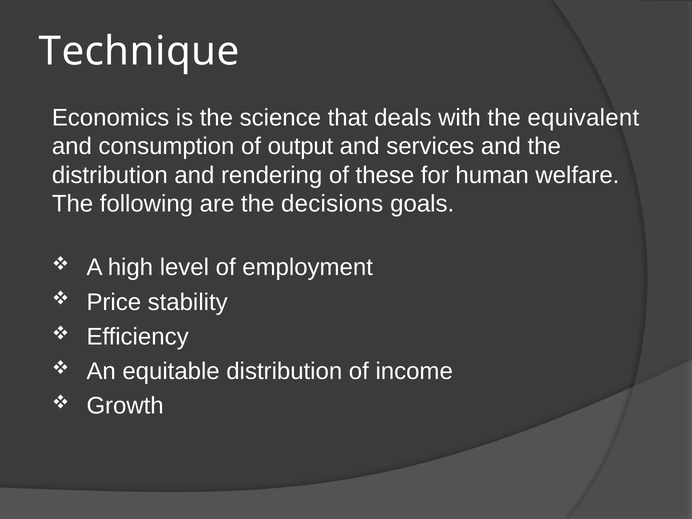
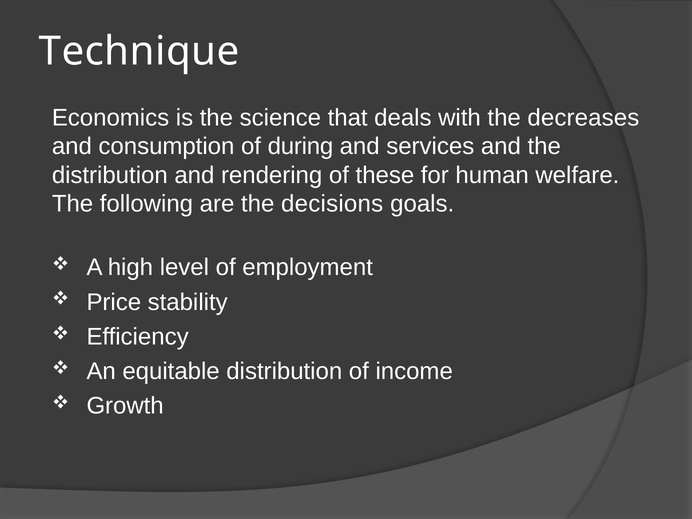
equivalent: equivalent -> decreases
output: output -> during
